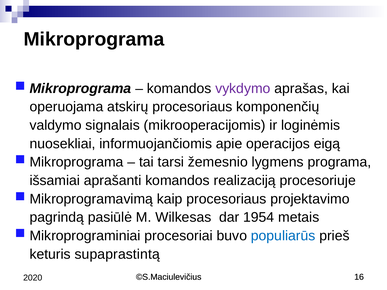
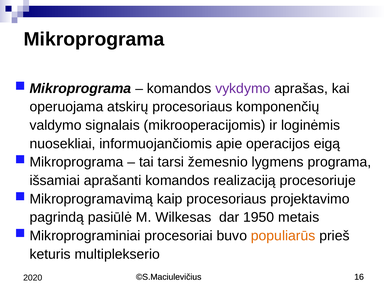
1954: 1954 -> 1950
populiarūs colour: blue -> orange
supaprastintą: supaprastintą -> multiplekserio
